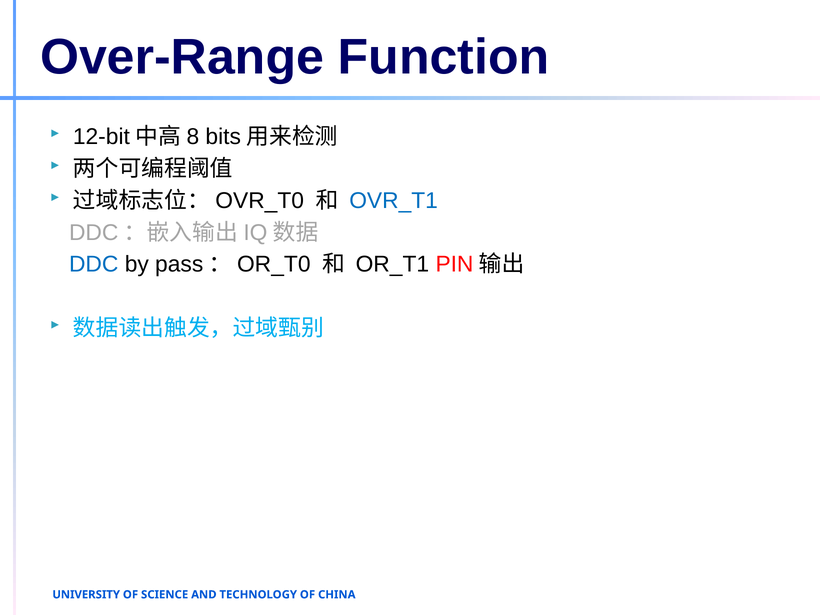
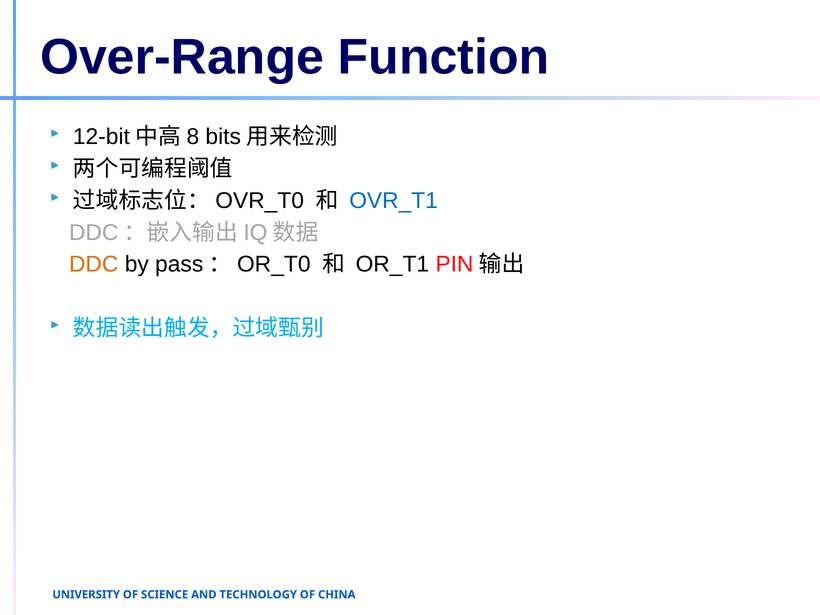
DDC colour: blue -> orange
